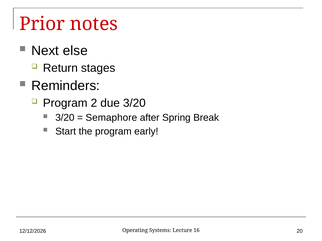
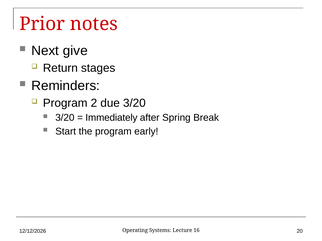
else: else -> give
Semaphore: Semaphore -> Immediately
